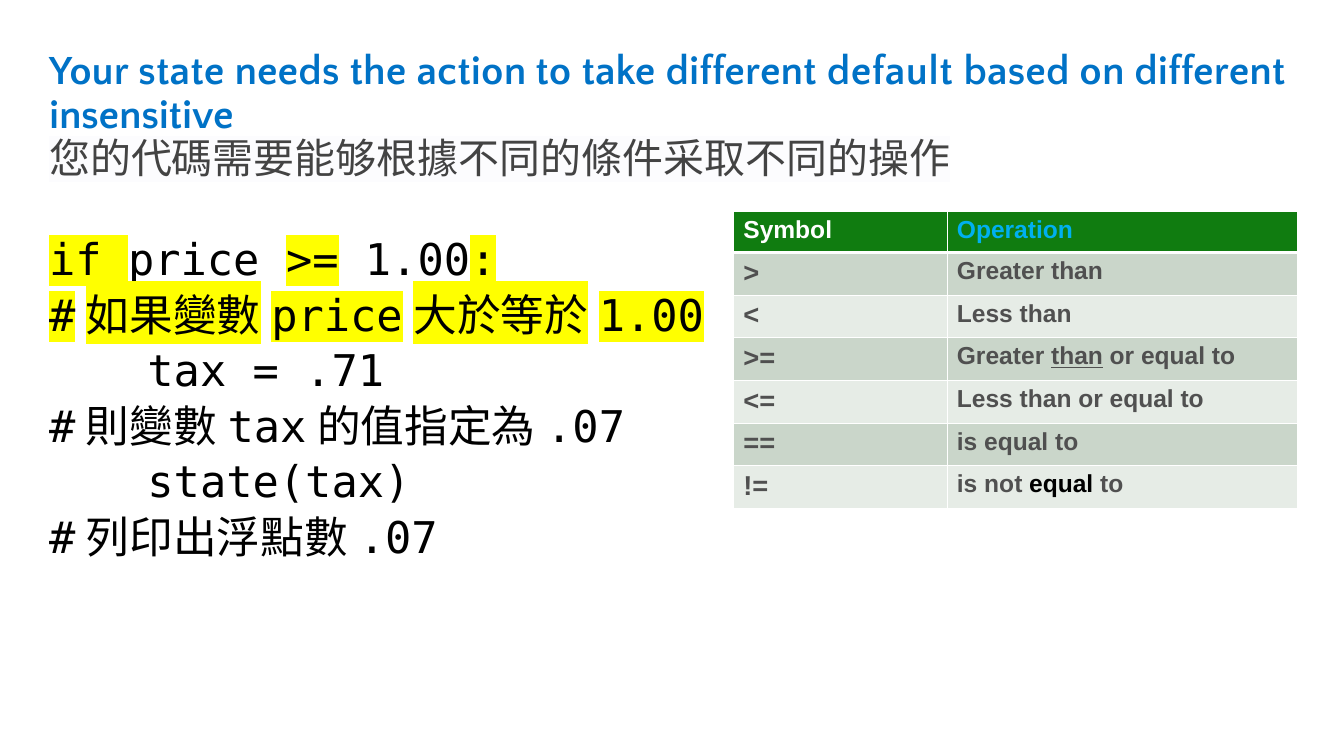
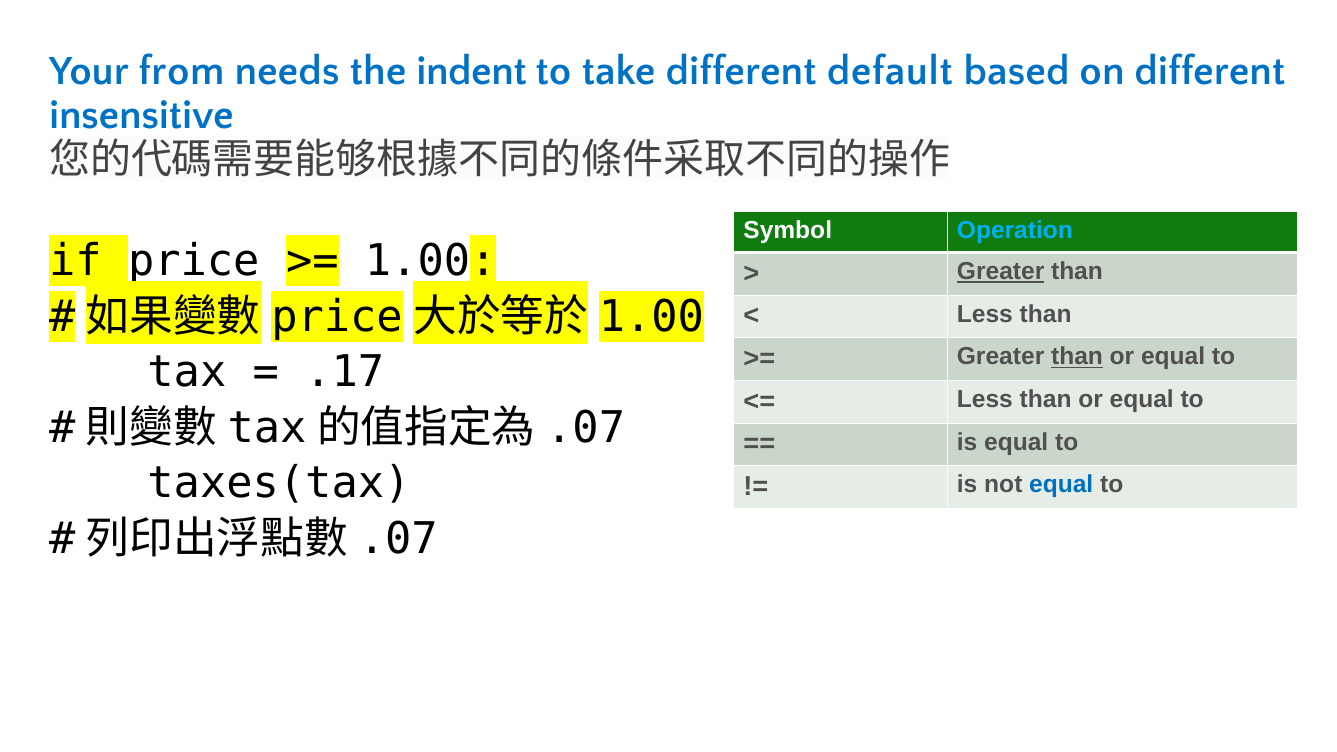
state: state -> from
action: action -> indent
Greater at (1001, 272) underline: none -> present
.71: .71 -> .17
state(tax: state(tax -> taxes(tax
equal at (1061, 485) colour: black -> blue
